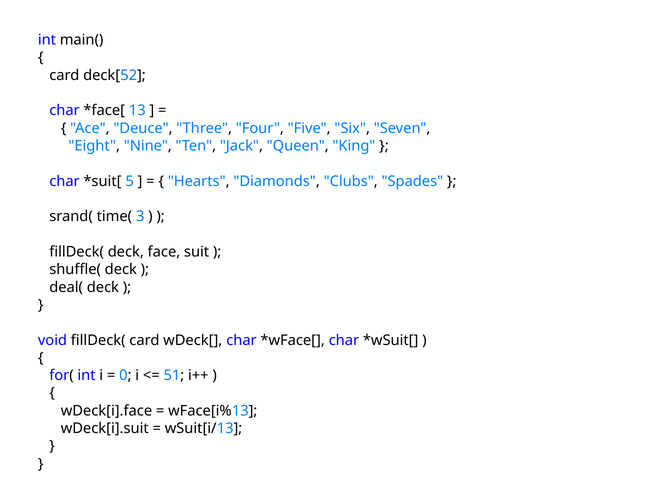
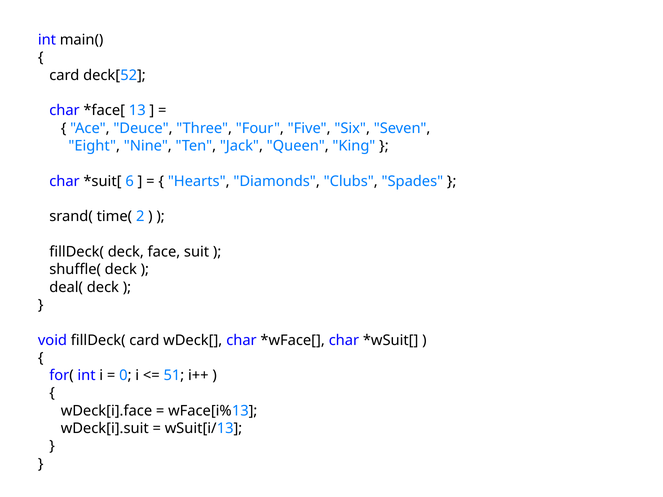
5: 5 -> 6
3: 3 -> 2
